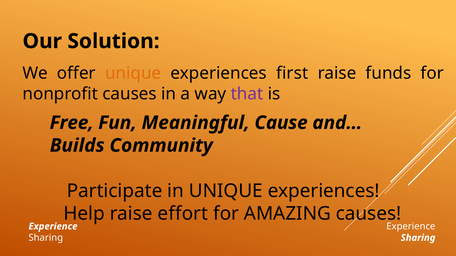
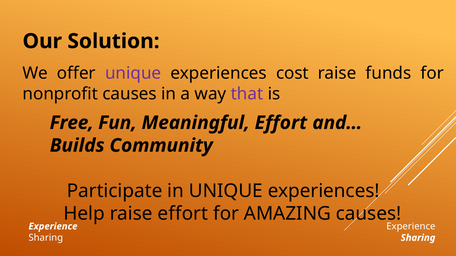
unique at (133, 74) colour: orange -> purple
first: first -> cost
Meaningful Cause: Cause -> Effort
